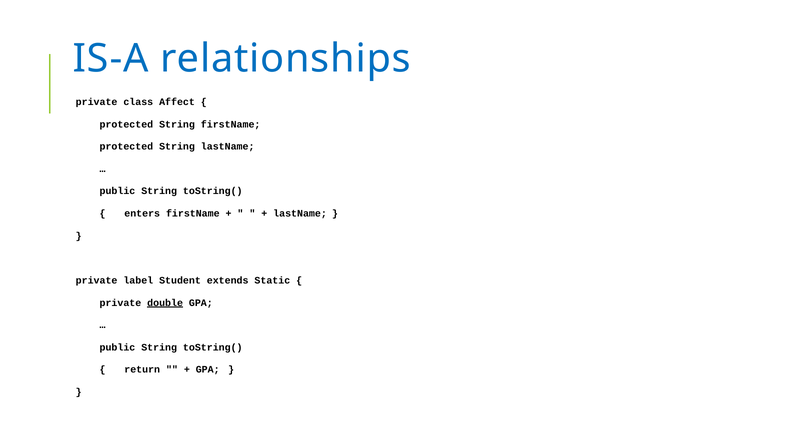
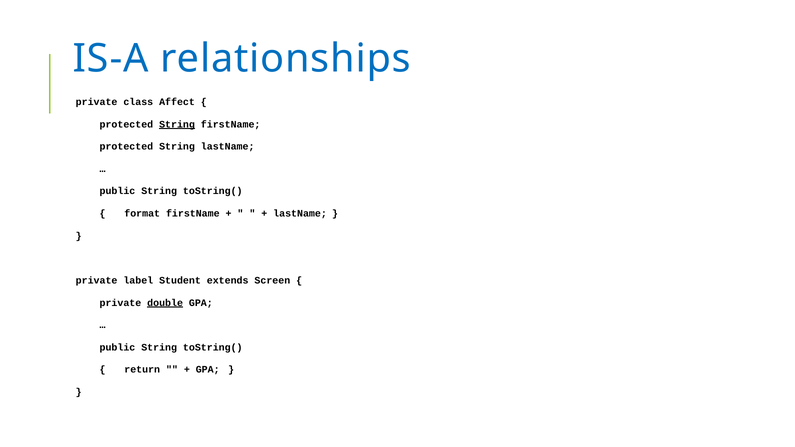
String at (177, 124) underline: none -> present
enters: enters -> format
Static: Static -> Screen
